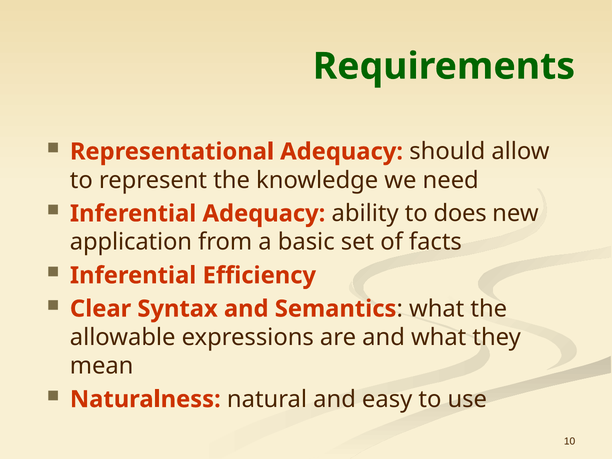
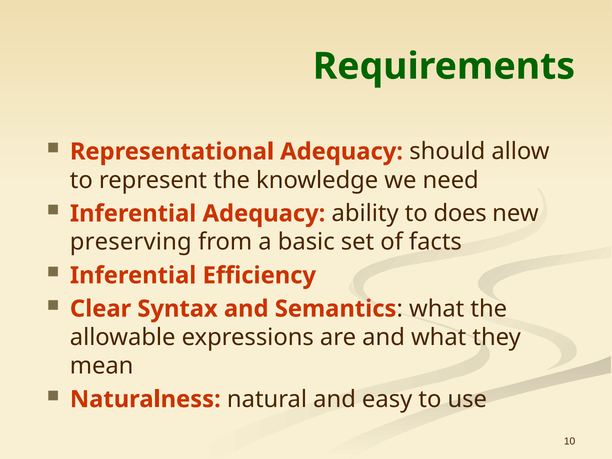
application: application -> preserving
